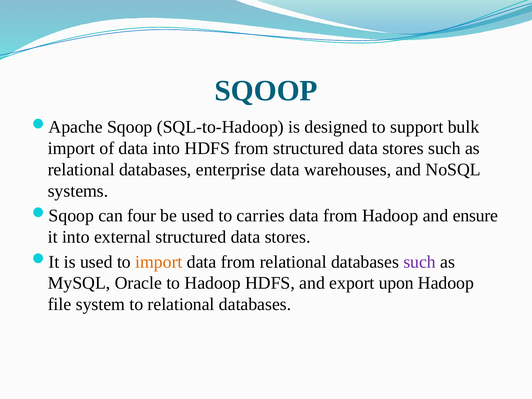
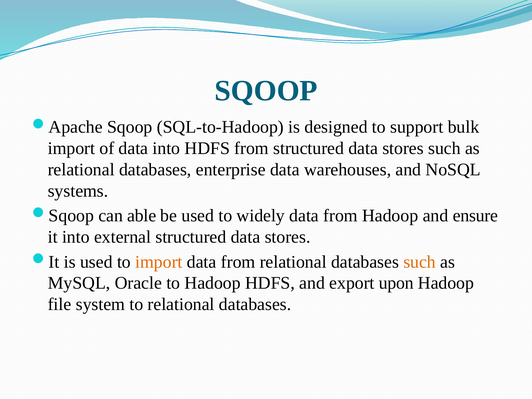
four: four -> able
carries: carries -> widely
such at (420, 262) colour: purple -> orange
